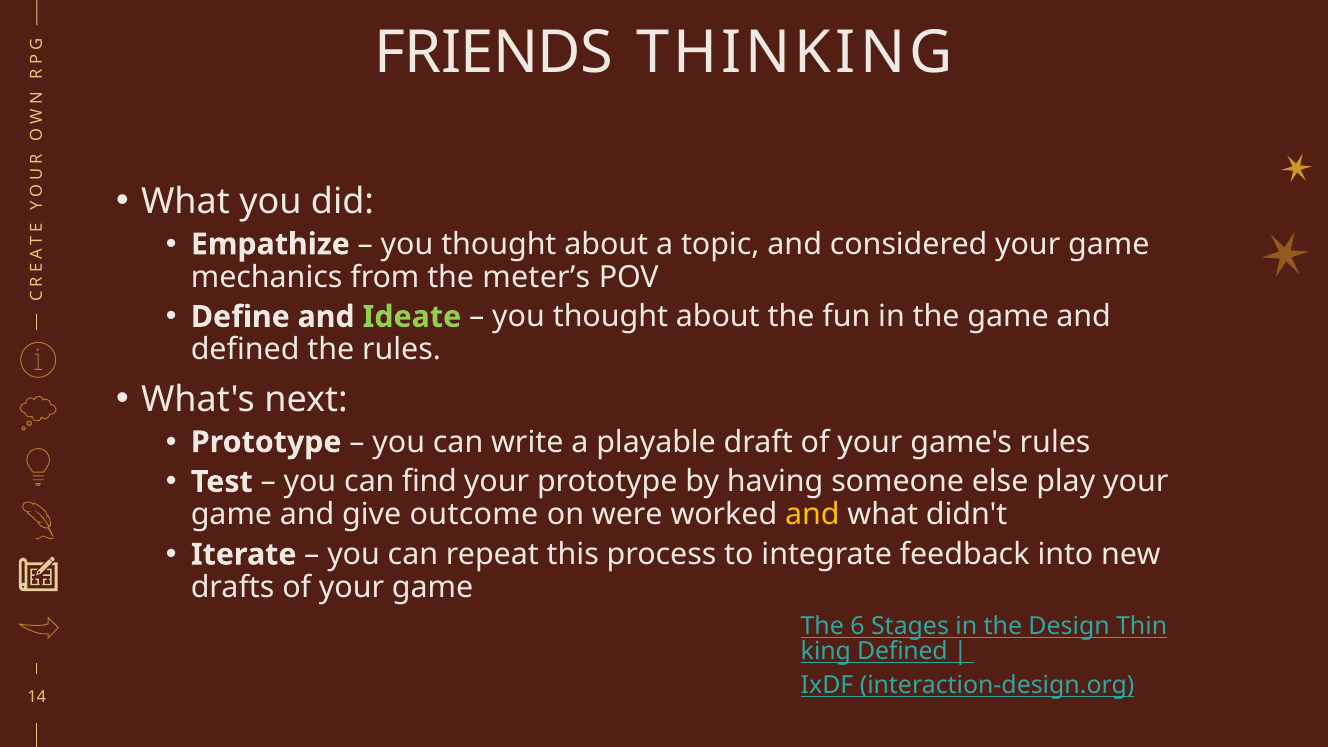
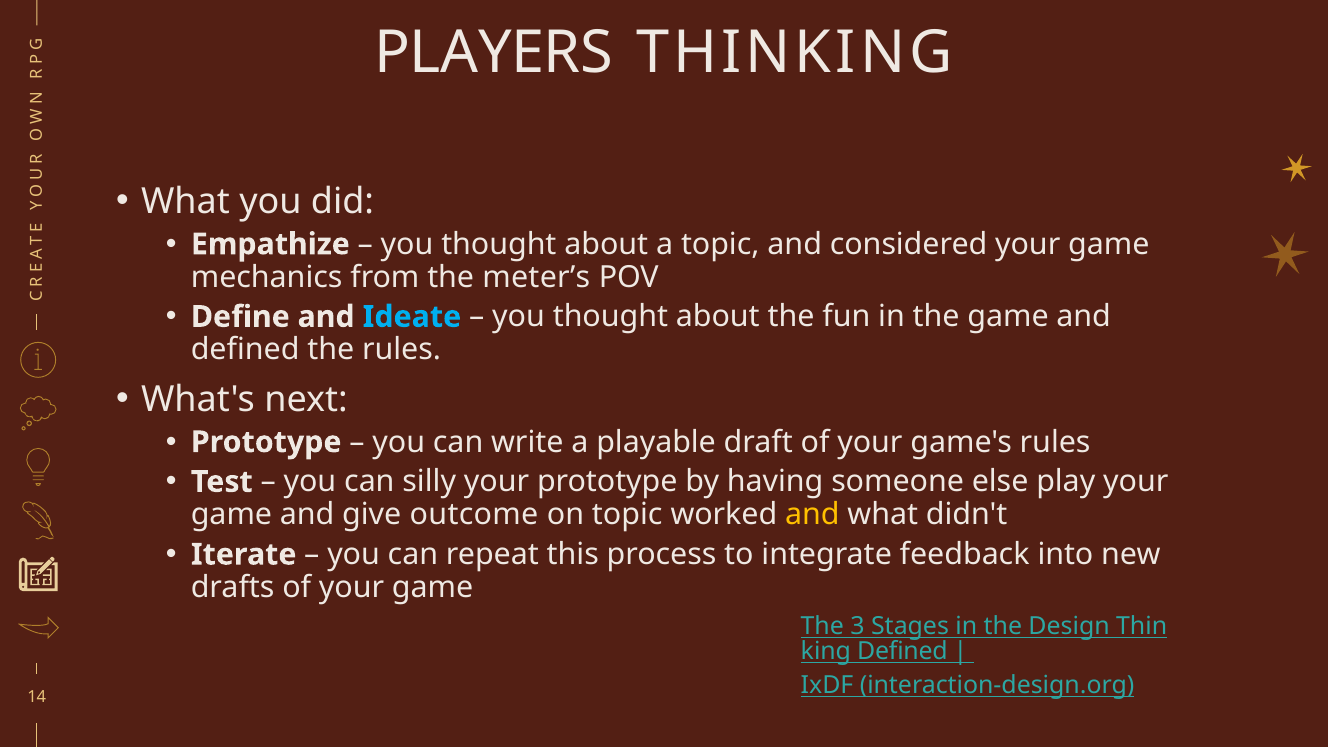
FRIENDS: FRIENDS -> PLAYERS
Ideate colour: light green -> light blue
find: find -> silly
on were: were -> topic
6: 6 -> 3
